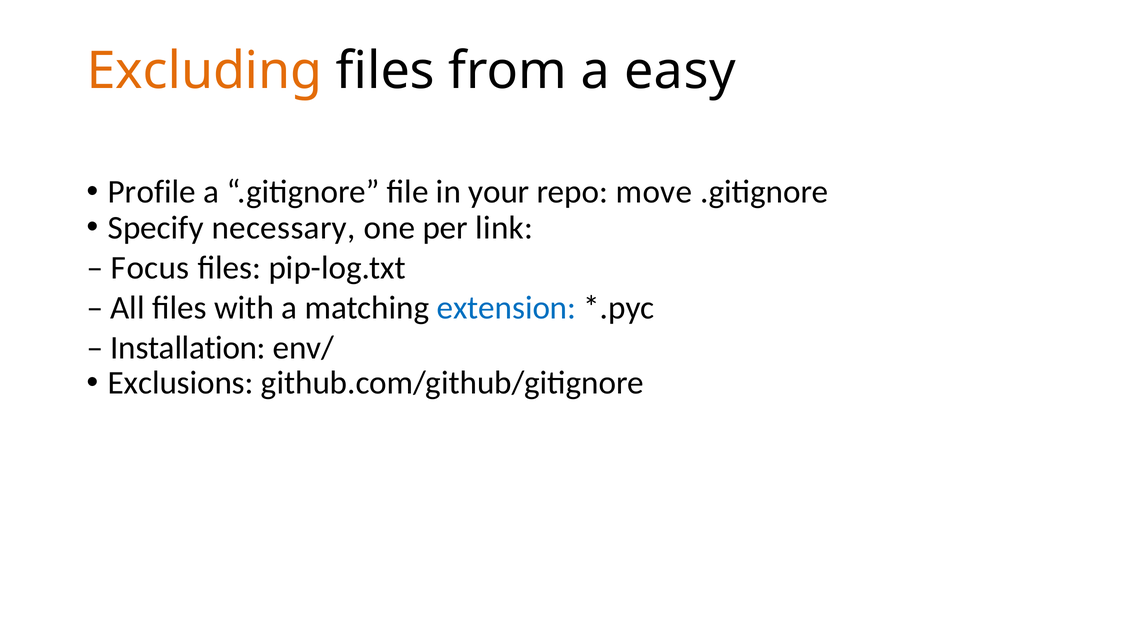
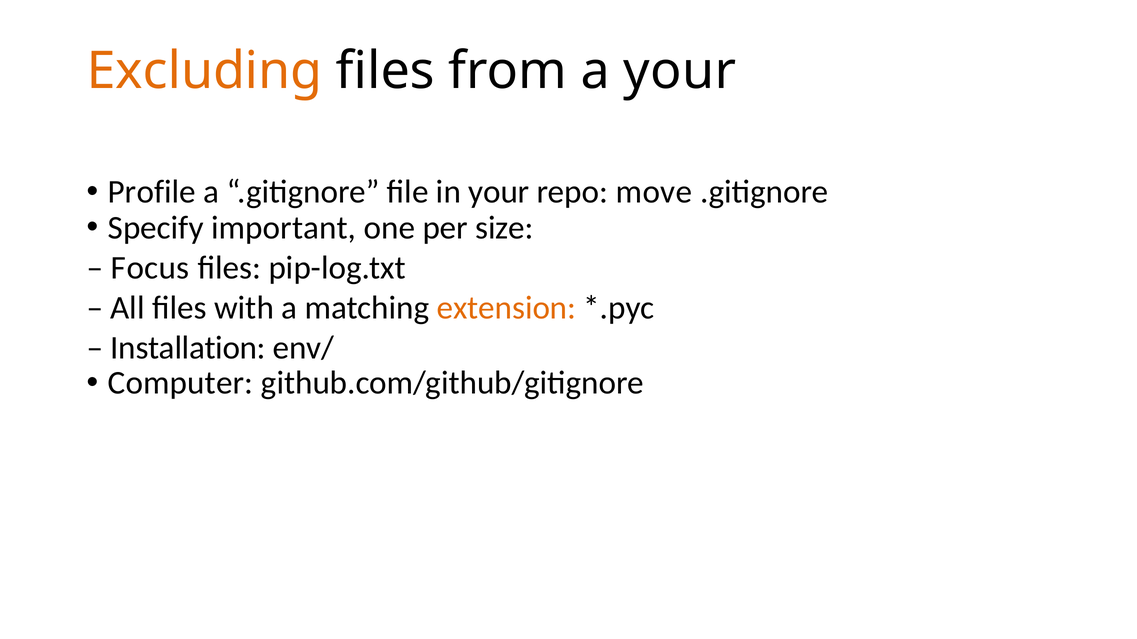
a easy: easy -> your
necessary: necessary -> important
link: link -> size
extension colour: blue -> orange
Exclusions: Exclusions -> Computer
